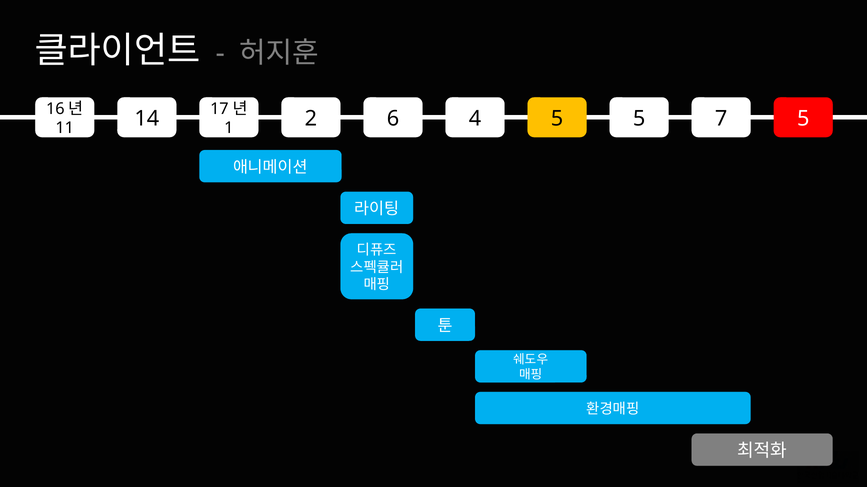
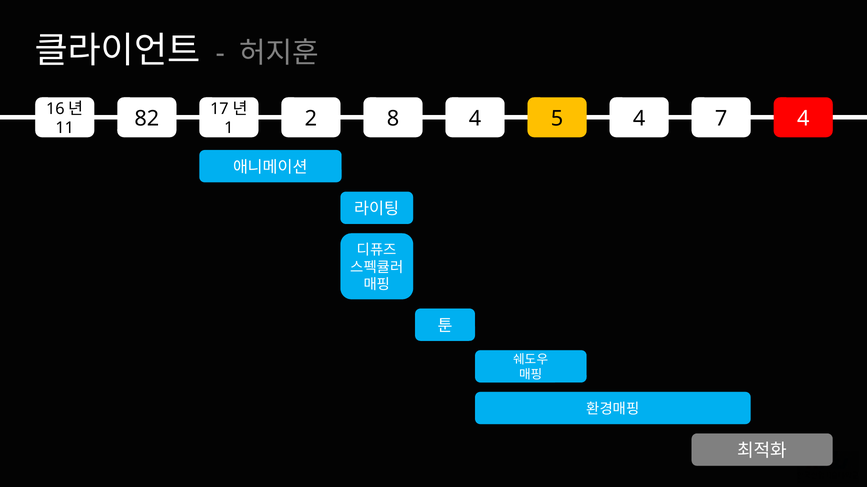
6: 6 -> 8
4 5: 5 -> 4
5 5: 5 -> 4
14: 14 -> 82
